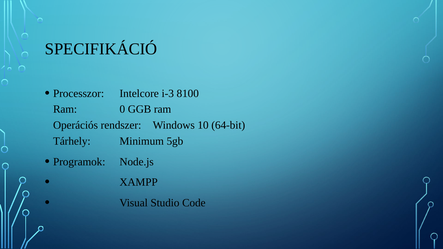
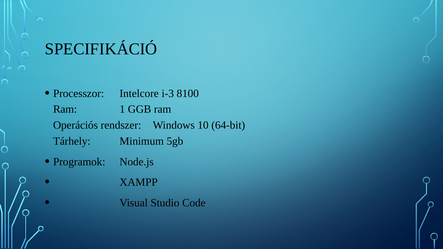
0: 0 -> 1
